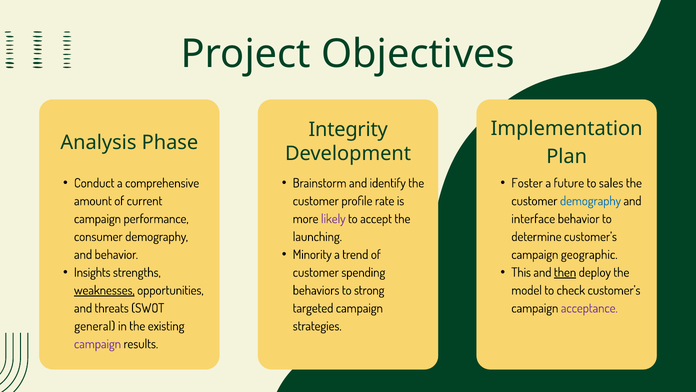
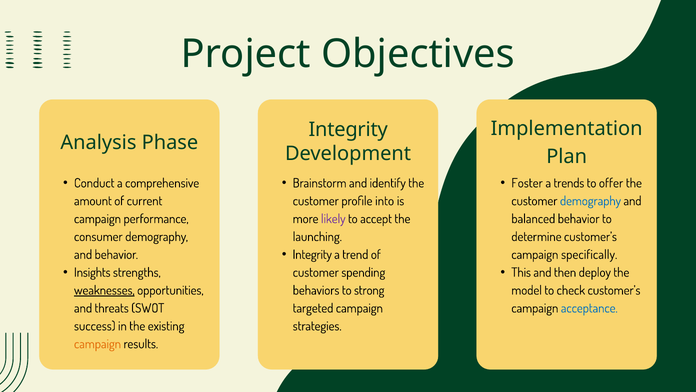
future: future -> trends
sales: sales -> offer
rate: rate -> into
interface: interface -> balanced
Minority at (312, 254): Minority -> Integrity
geographic: geographic -> specifically
then underline: present -> none
acceptance colour: purple -> blue
general: general -> success
campaign at (98, 344) colour: purple -> orange
